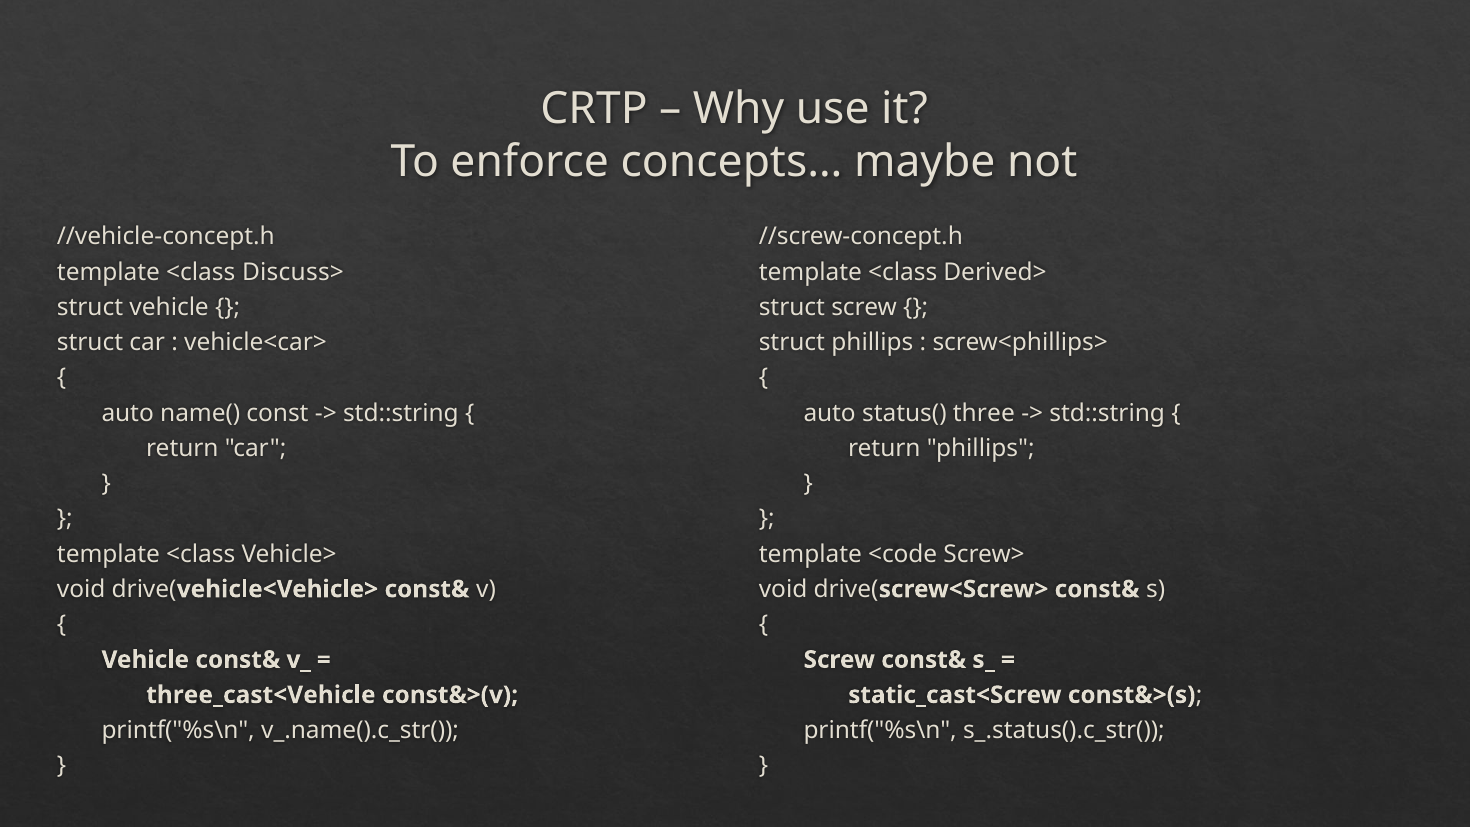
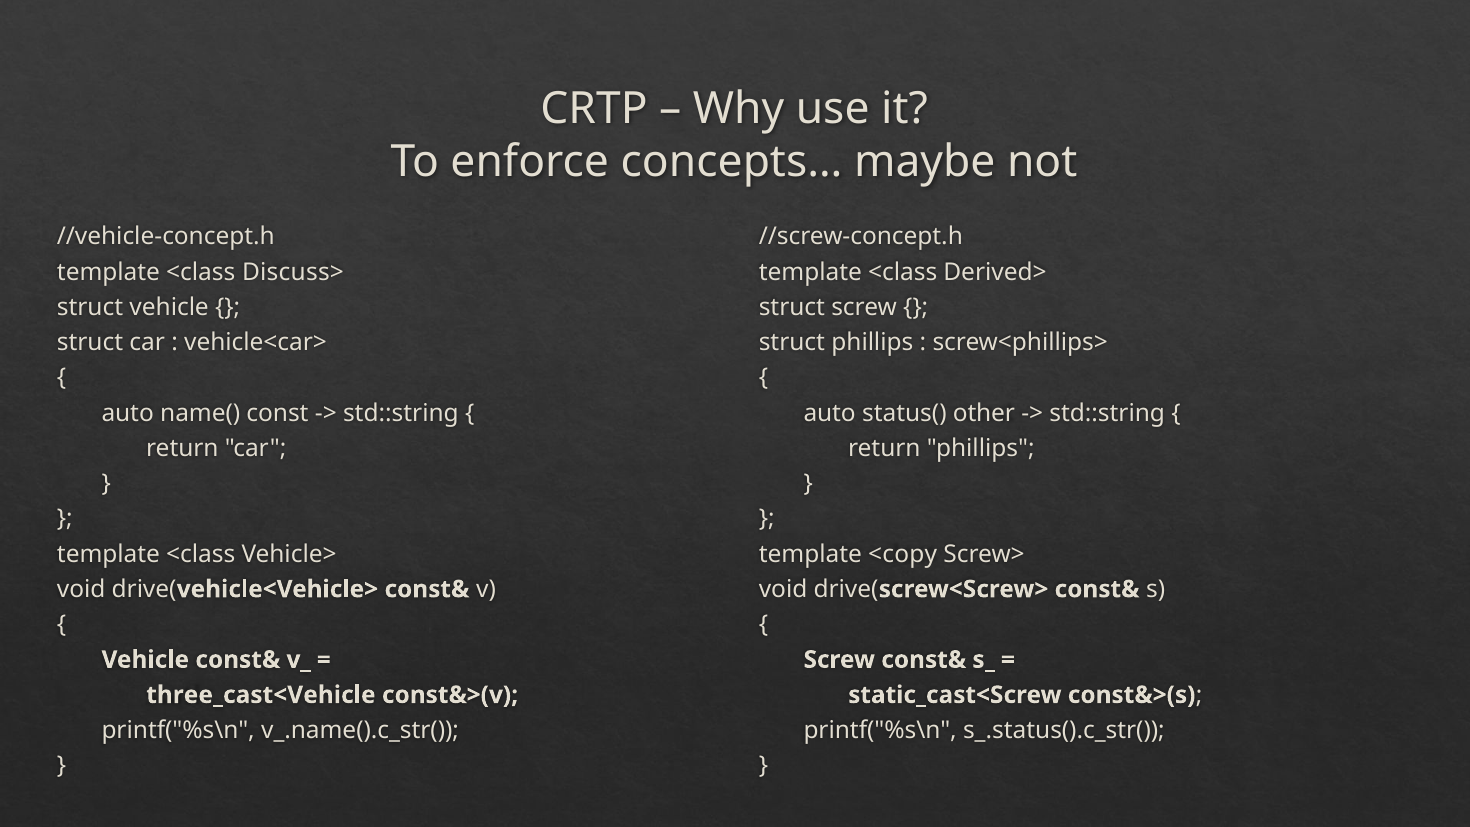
three: three -> other
<code: <code -> <copy
